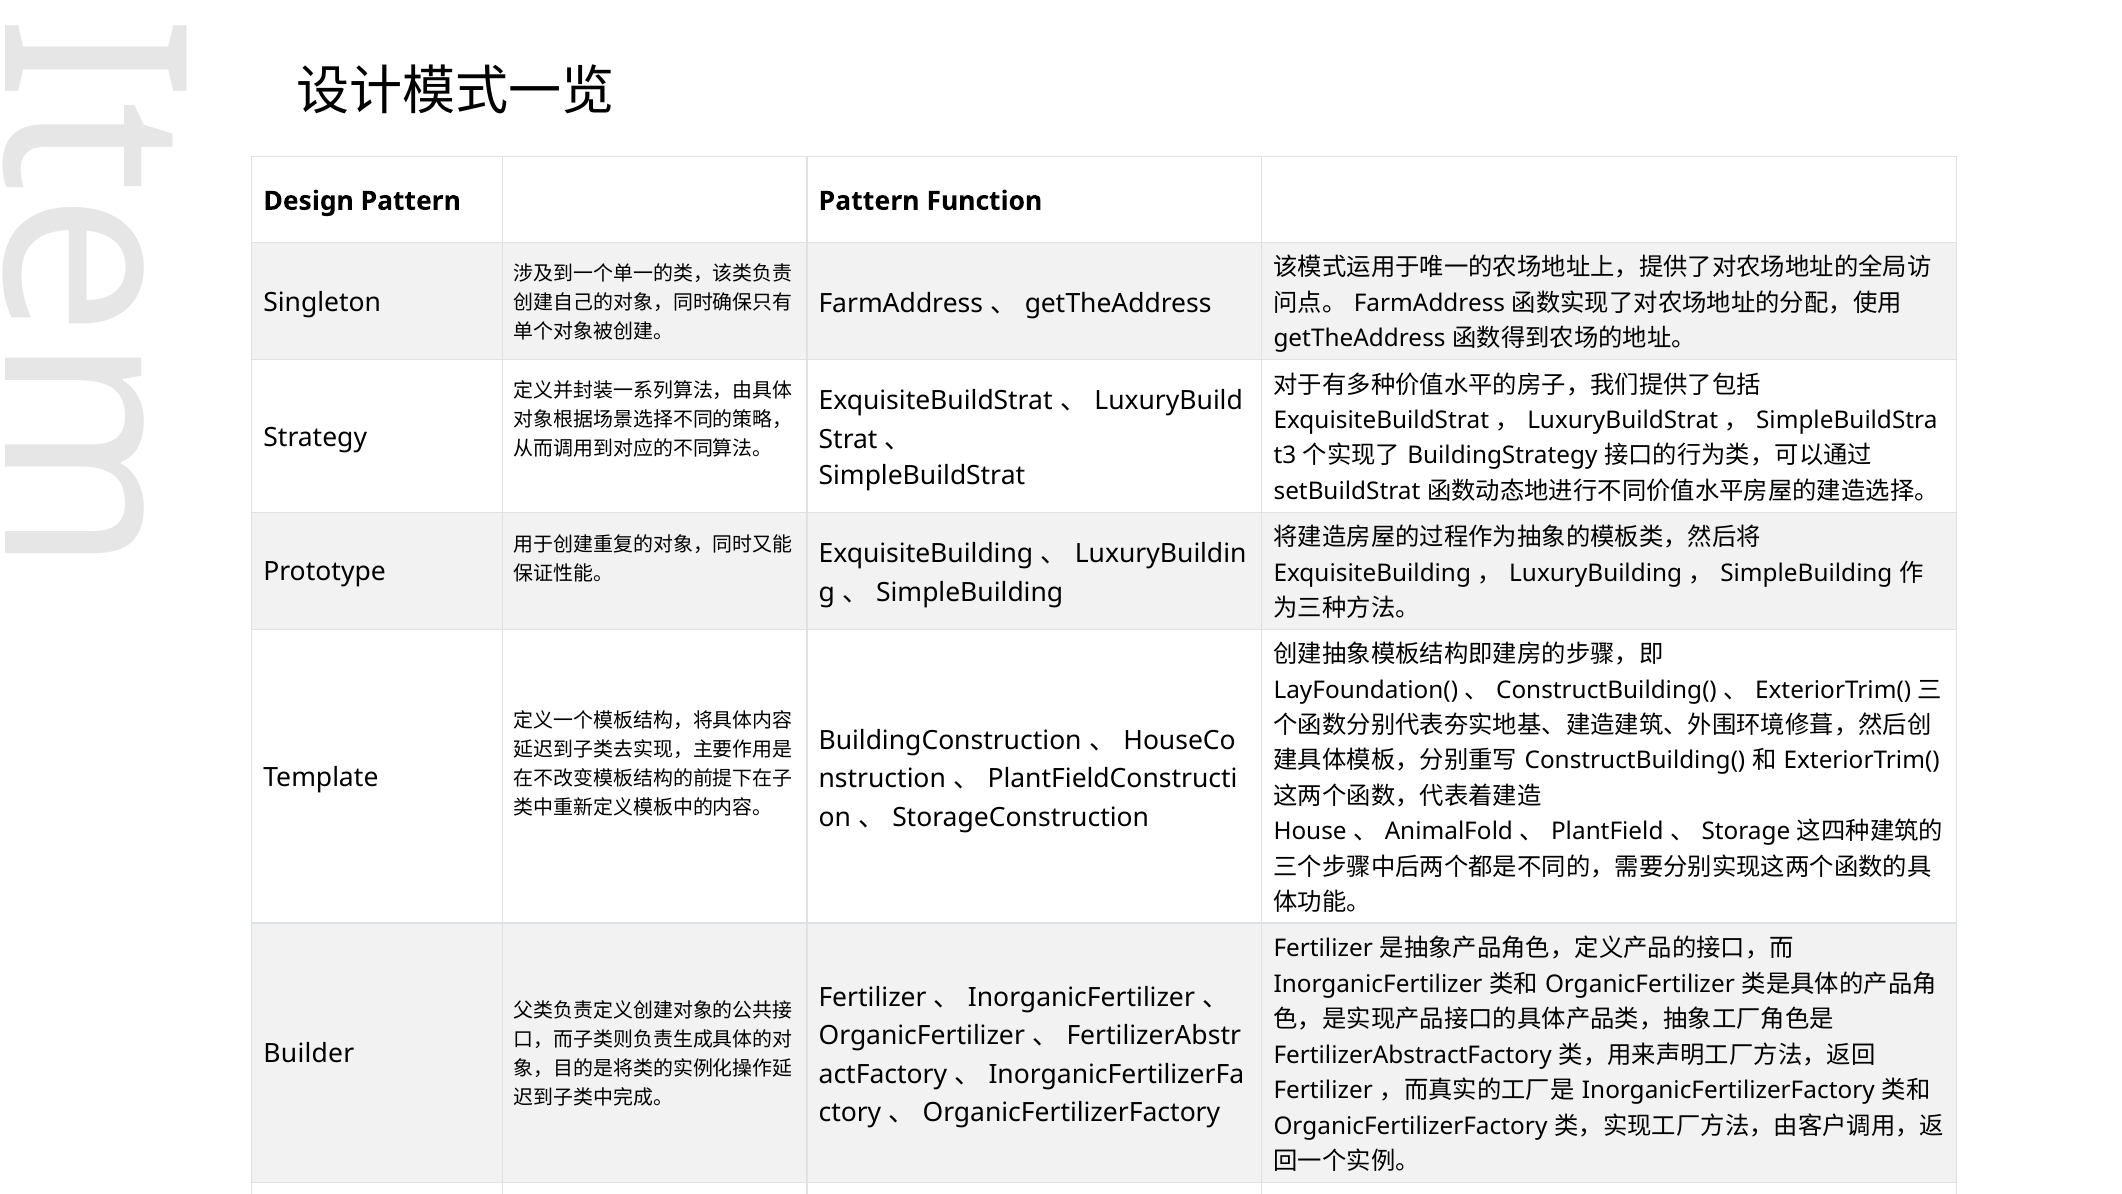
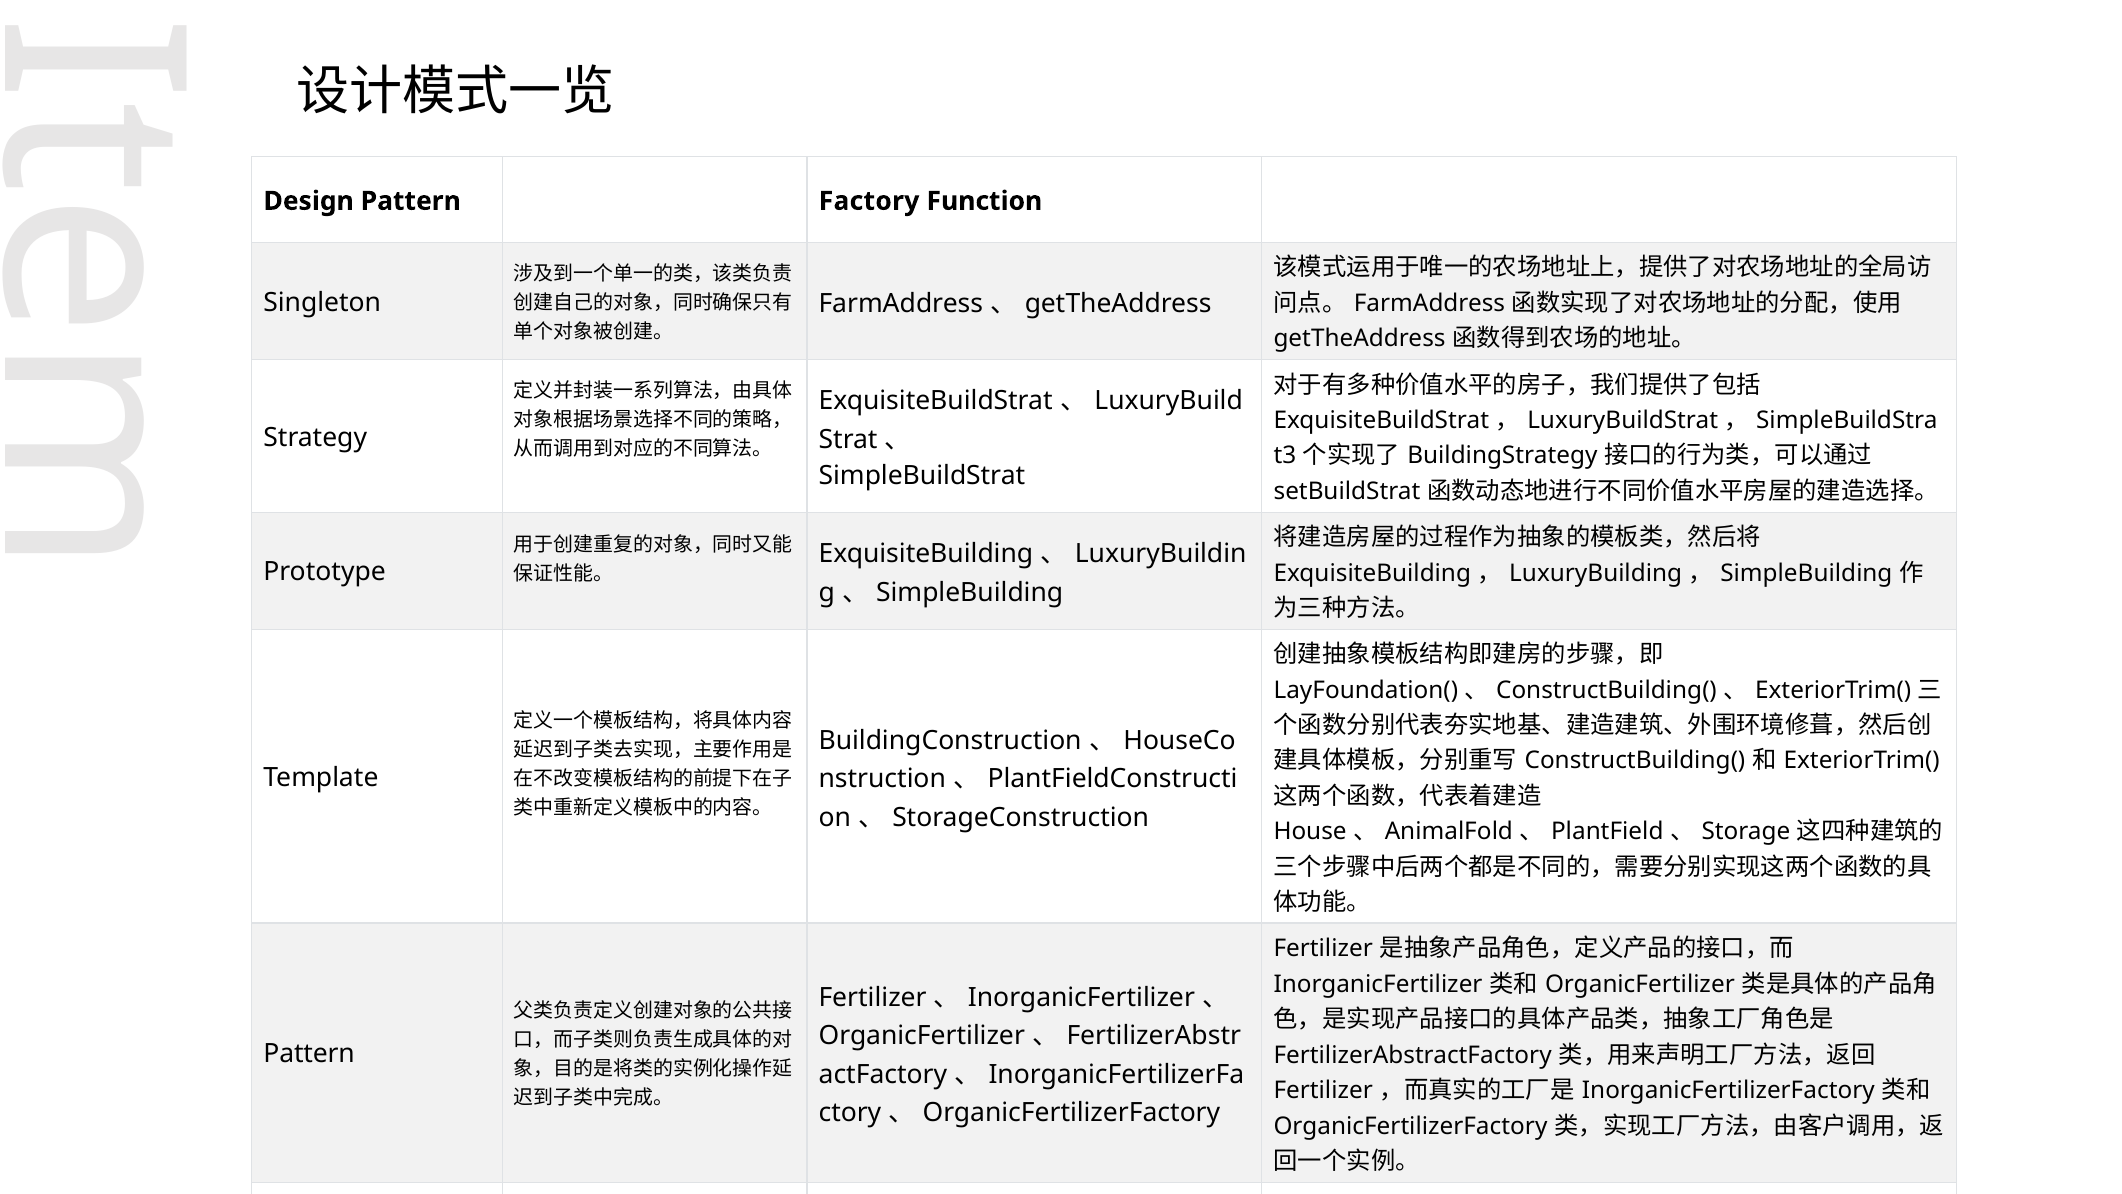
Pattern Pattern: Pattern -> Factory
Builder at (309, 1054): Builder -> Pattern
